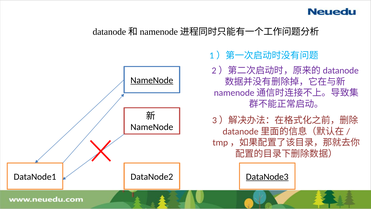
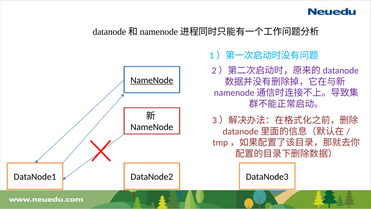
DataNode3 underline: present -> none
